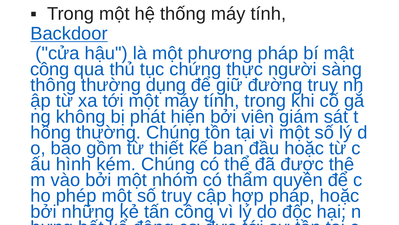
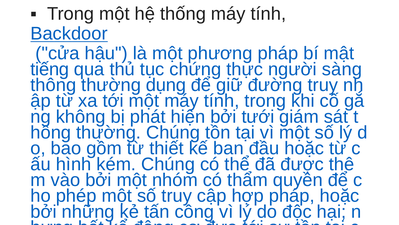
công at (50, 69): công -> tiếng
viên: viên -> tưới
